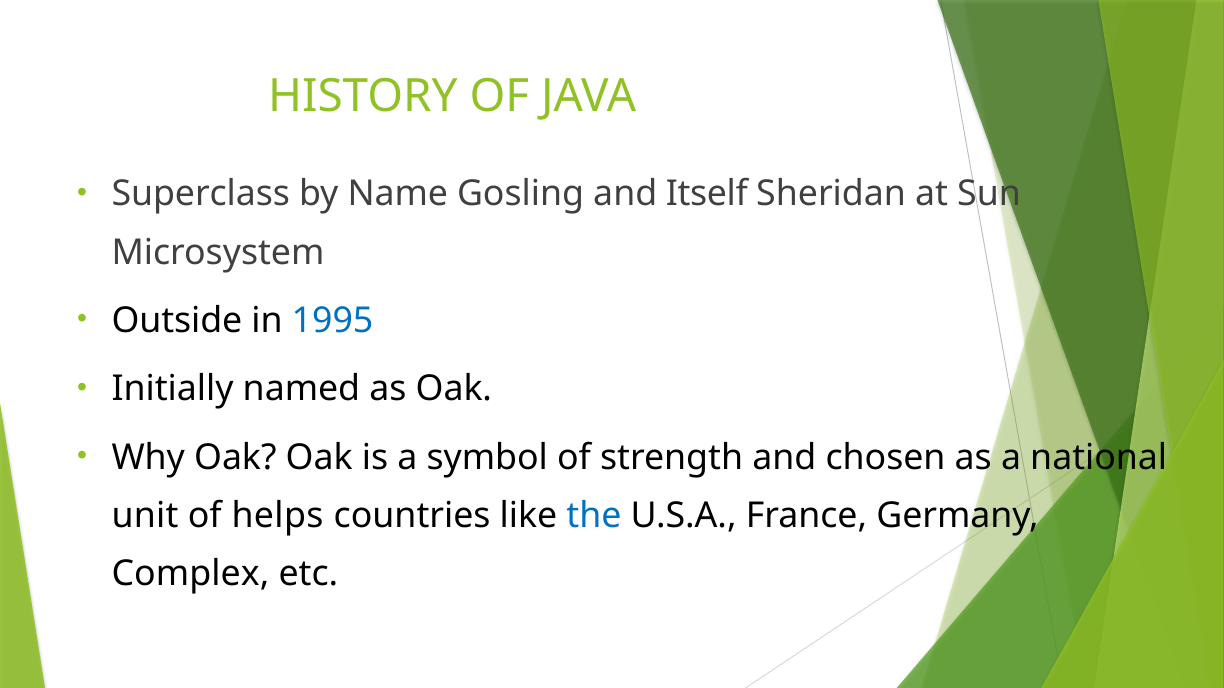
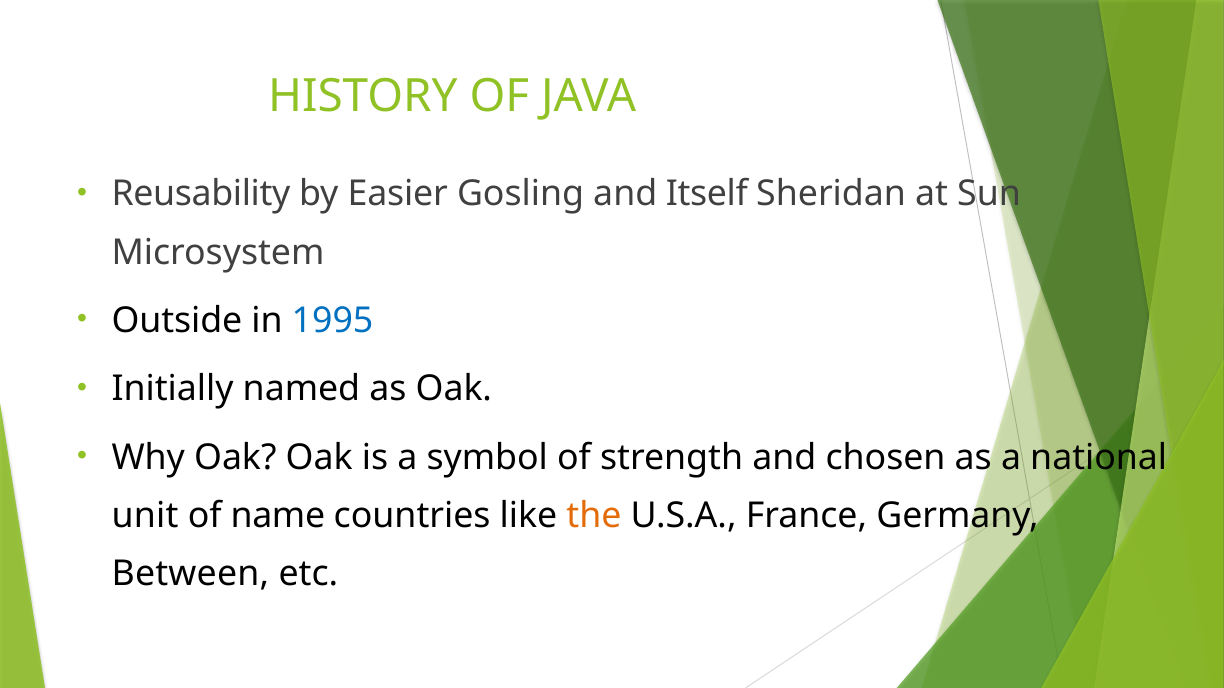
Superclass: Superclass -> Reusability
Name: Name -> Easier
helps: helps -> name
the colour: blue -> orange
Complex: Complex -> Between
